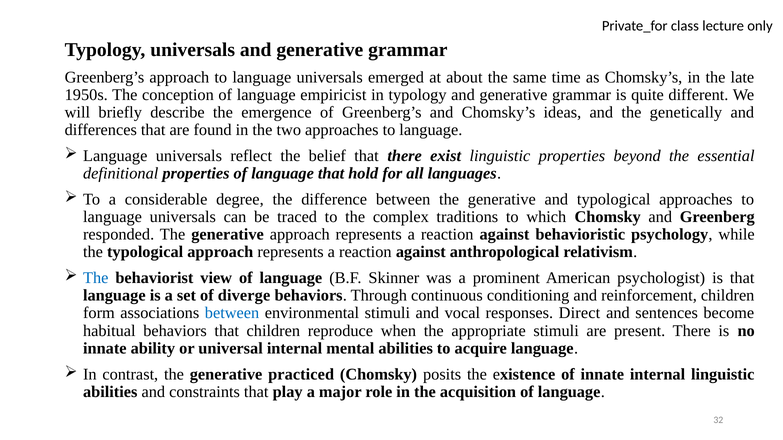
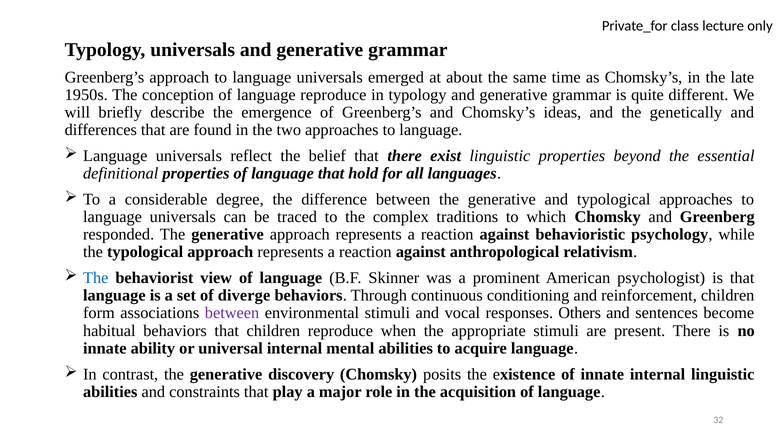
language empiricist: empiricist -> reproduce
between at (232, 313) colour: blue -> purple
Direct: Direct -> Others
practiced: practiced -> discovery
